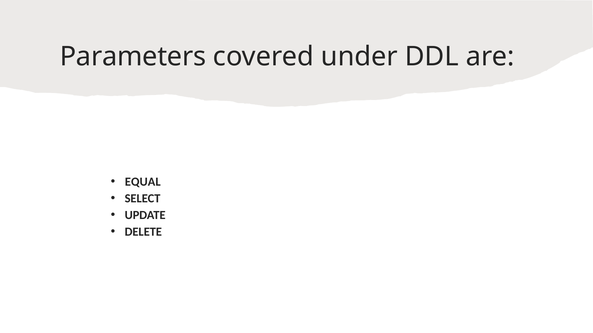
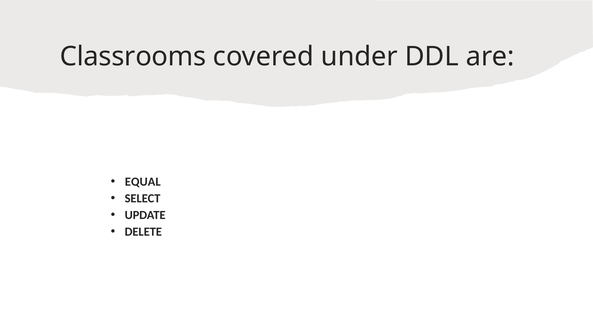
Parameters: Parameters -> Classrooms
